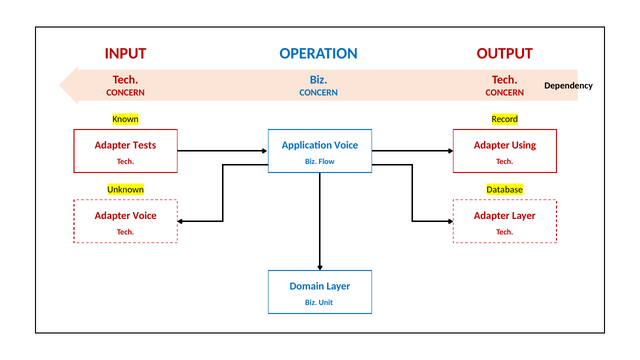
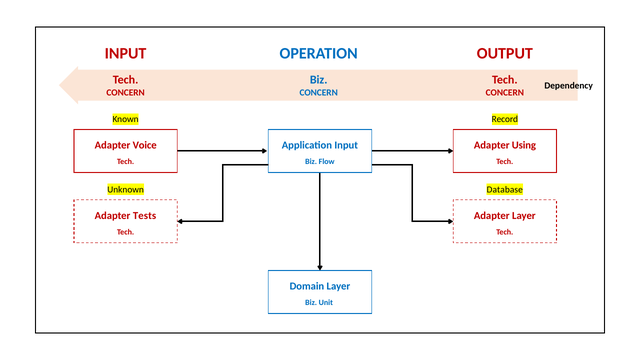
Tests: Tests -> Voice
Application Voice: Voice -> Input
Adapter Voice: Voice -> Tests
